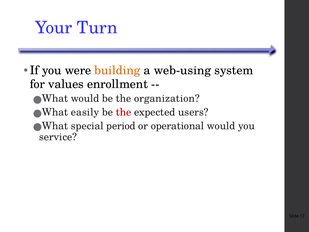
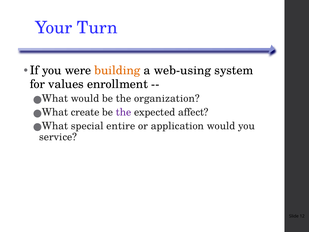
easily: easily -> create
the at (124, 112) colour: red -> purple
users: users -> affect
period: period -> entire
operational: operational -> application
